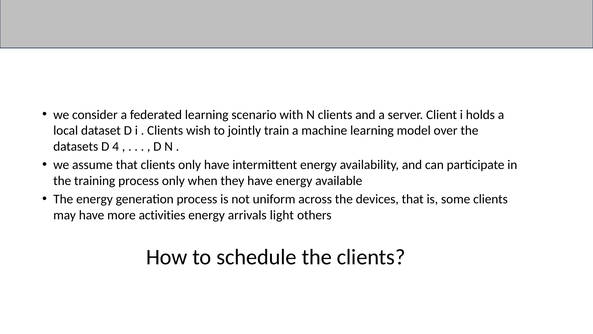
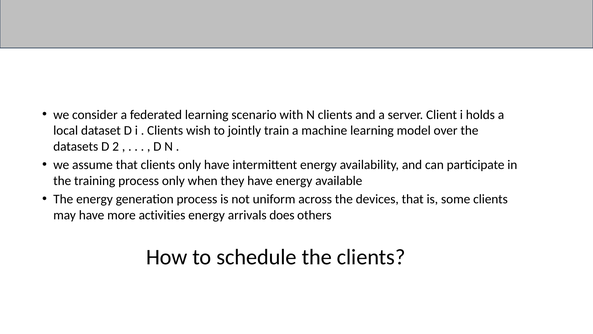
4: 4 -> 2
light: light -> does
